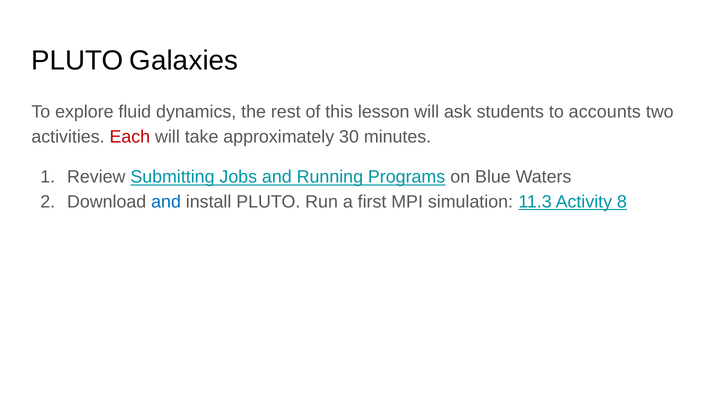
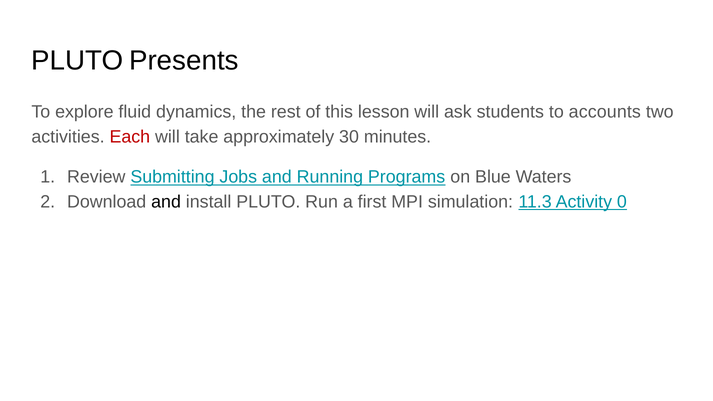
Galaxies: Galaxies -> Presents
and at (166, 202) colour: blue -> black
8: 8 -> 0
